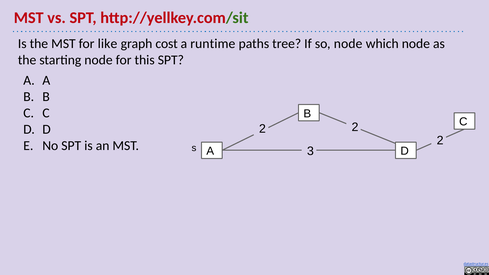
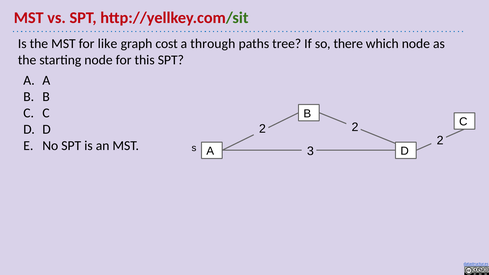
runtime: runtime -> through
so node: node -> there
